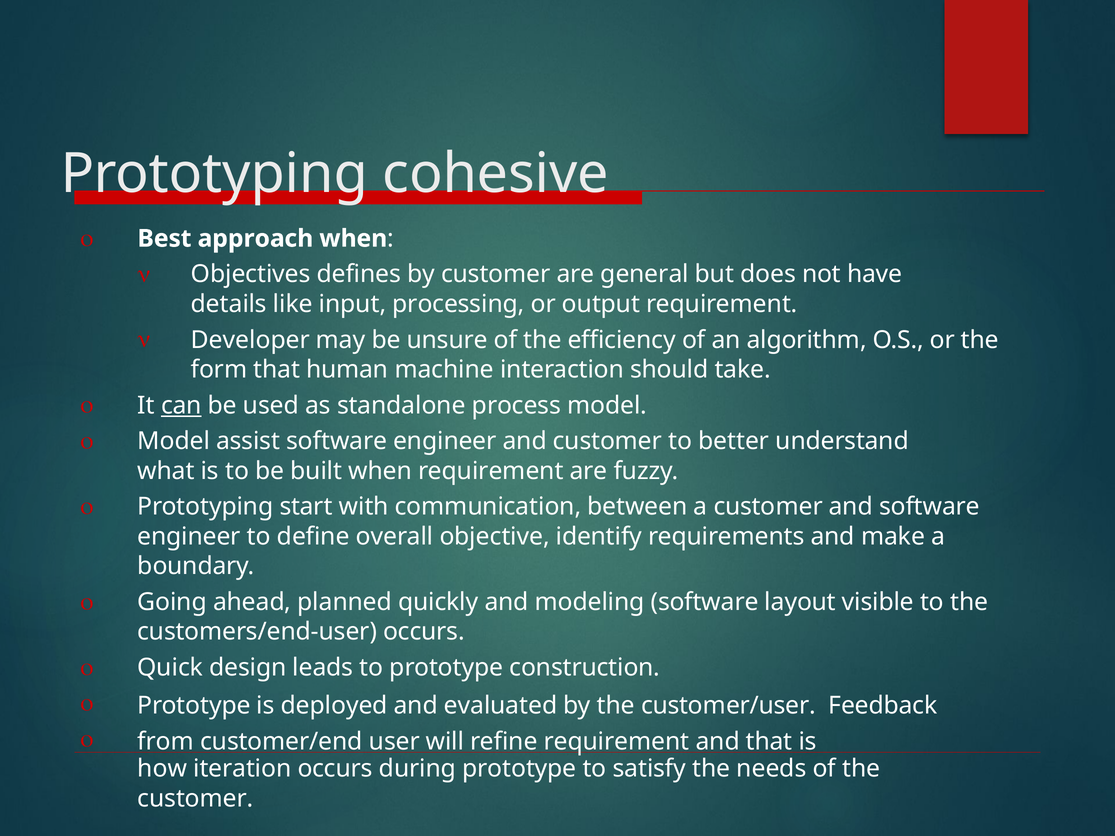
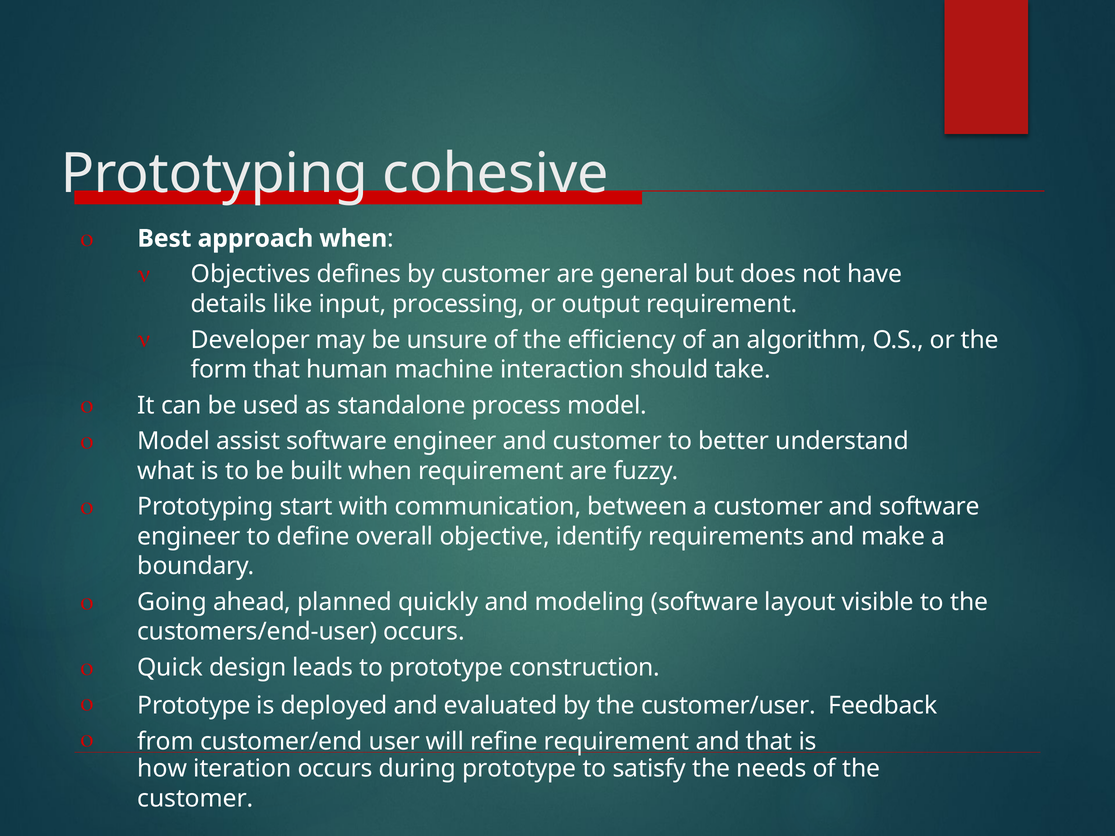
can underline: present -> none
